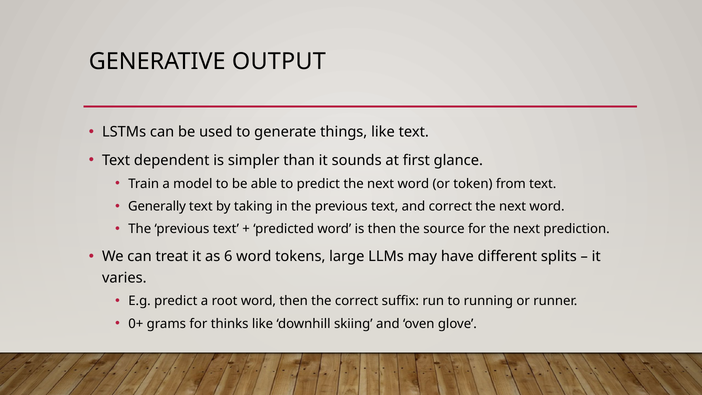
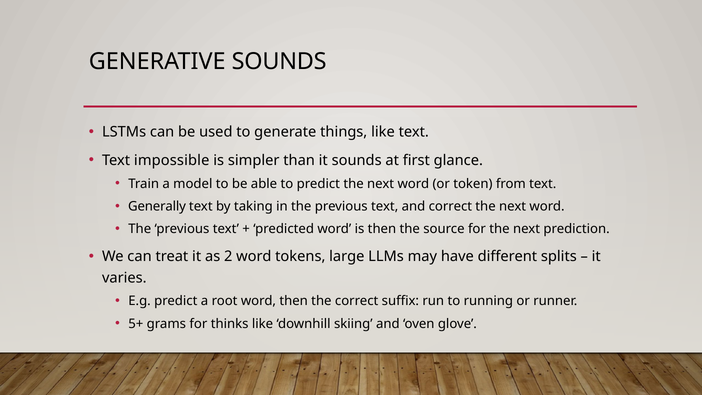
GENERATIVE OUTPUT: OUTPUT -> SOUNDS
dependent: dependent -> impossible
6: 6 -> 2
0+: 0+ -> 5+
